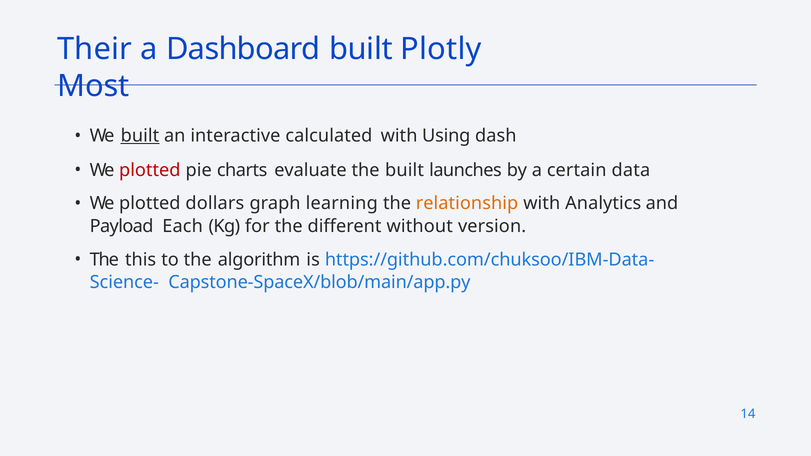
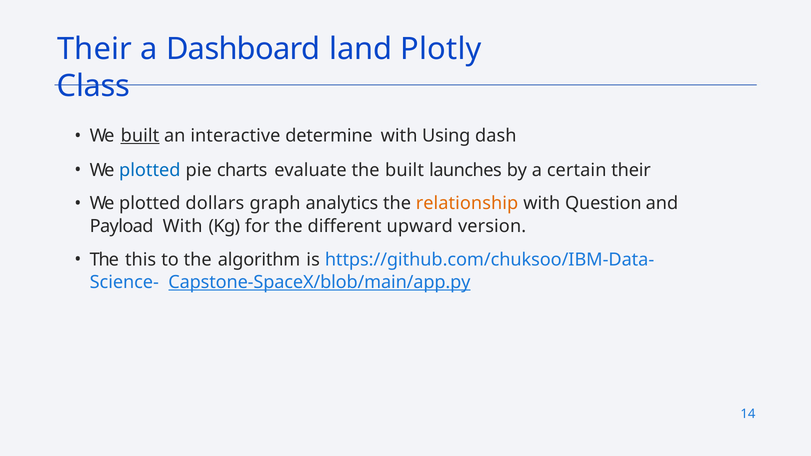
Dashboard built: built -> land
Most: Most -> Class
calculated: calculated -> determine
plotted at (150, 170) colour: red -> blue
certain data: data -> their
learning: learning -> analytics
Analytics: Analytics -> Question
Payload Each: Each -> With
without: without -> upward
Capstone-SpaceX/blob/main/app.py underline: none -> present
